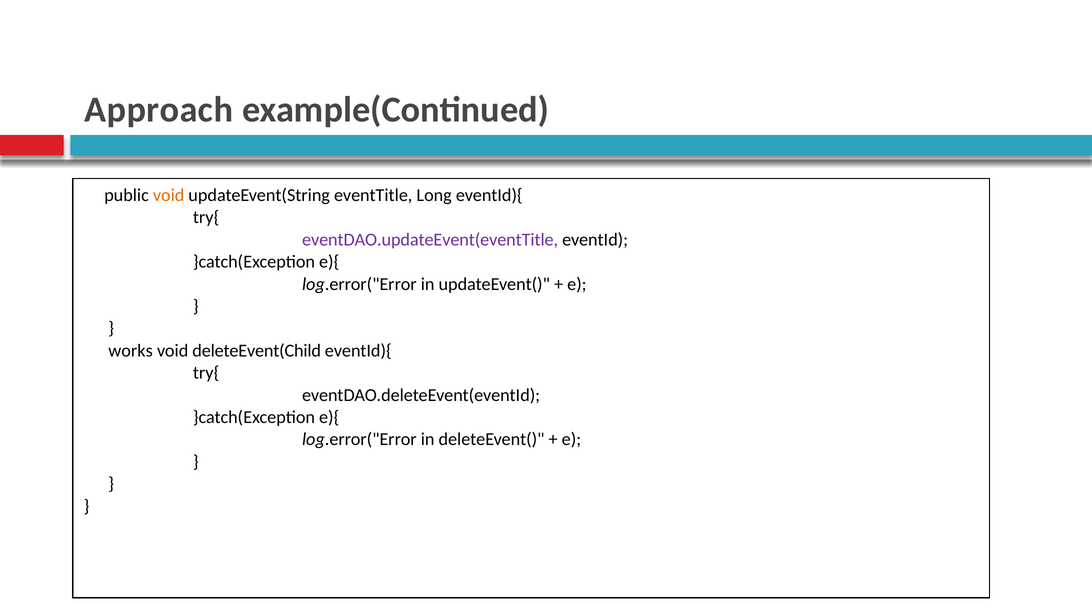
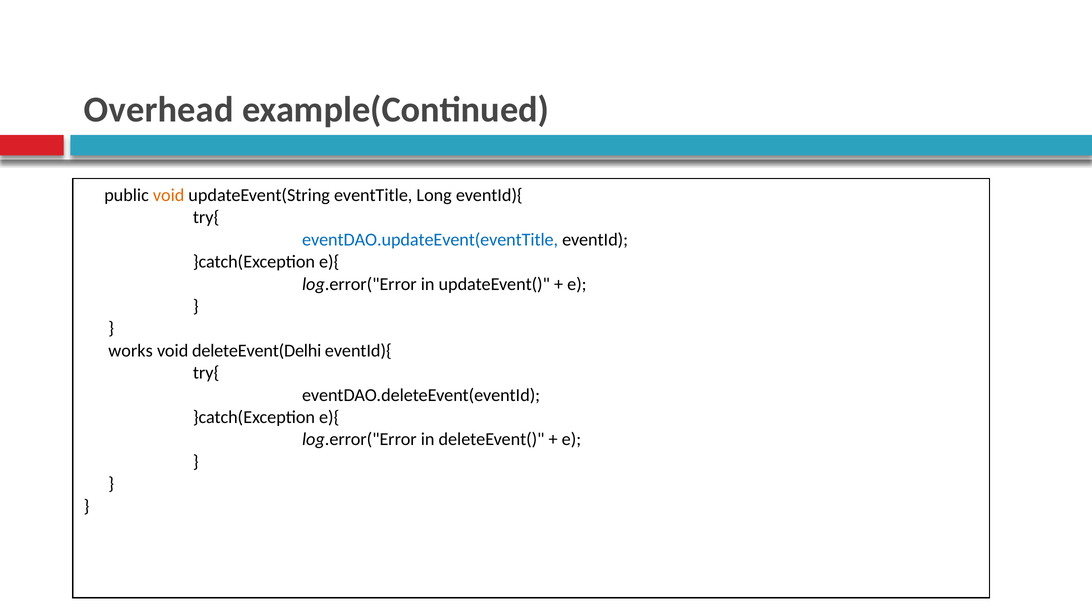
Approach: Approach -> Overhead
eventDAO.updateEvent(eventTitle colour: purple -> blue
deleteEvent(Child: deleteEvent(Child -> deleteEvent(Delhi
